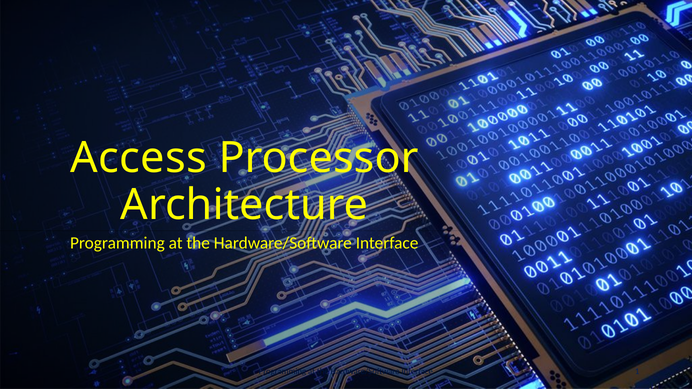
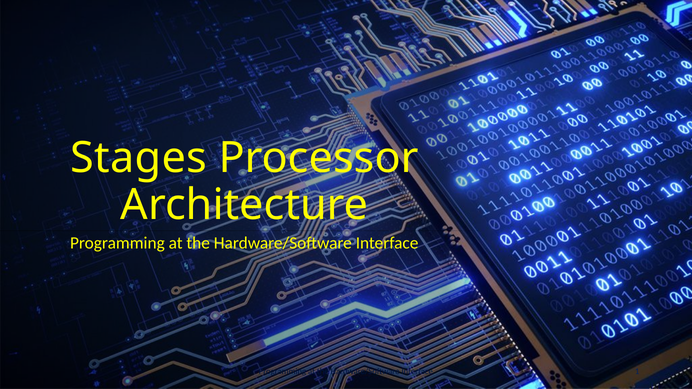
Access: Access -> Stages
